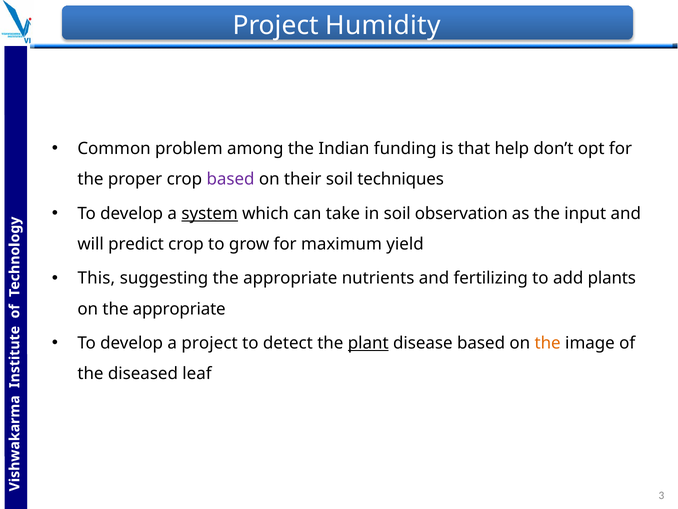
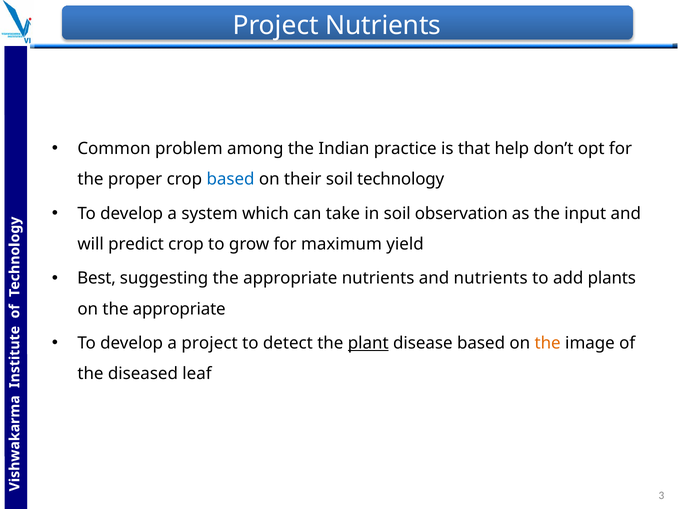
Project Humidity: Humidity -> Nutrients
funding: funding -> practice
based at (231, 179) colour: purple -> blue
techniques: techniques -> technology
system underline: present -> none
This: This -> Best
and fertilizing: fertilizing -> nutrients
